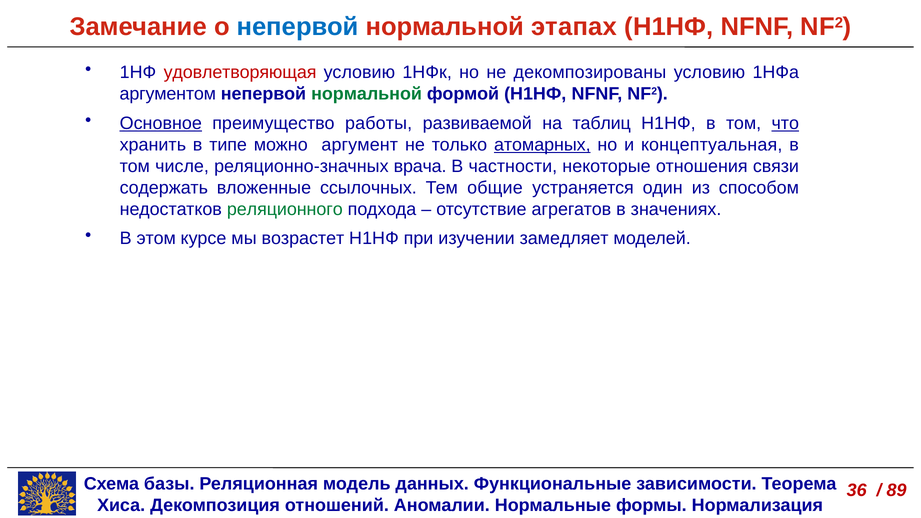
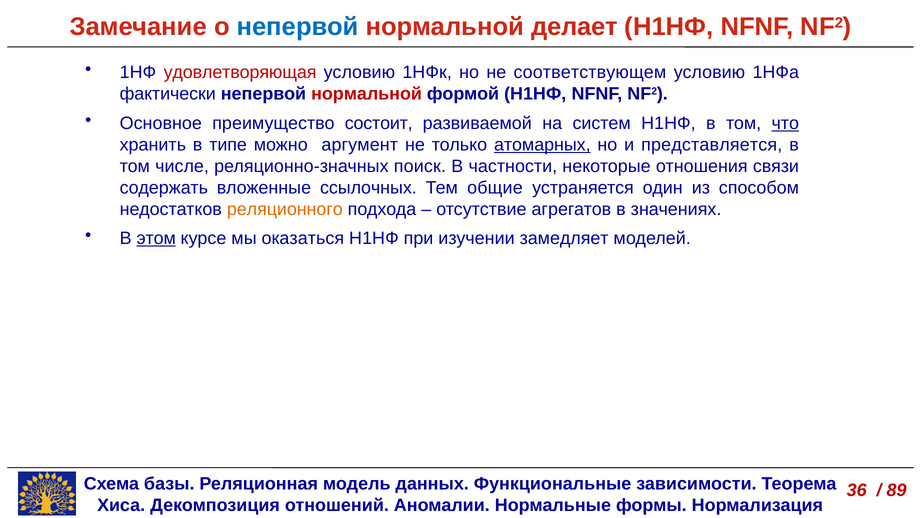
этапах: этапах -> делает
декомпозированы: декомпозированы -> соответствующем
аргументом: аргументом -> фактически
нормальной at (367, 94) colour: green -> red
Основное underline: present -> none
работы: работы -> состоит
таблиц: таблиц -> систем
концептуальная: концептуальная -> представляется
врача: врача -> поиск
реляционного colour: green -> orange
этом underline: none -> present
возрастет: возрастет -> оказаться
